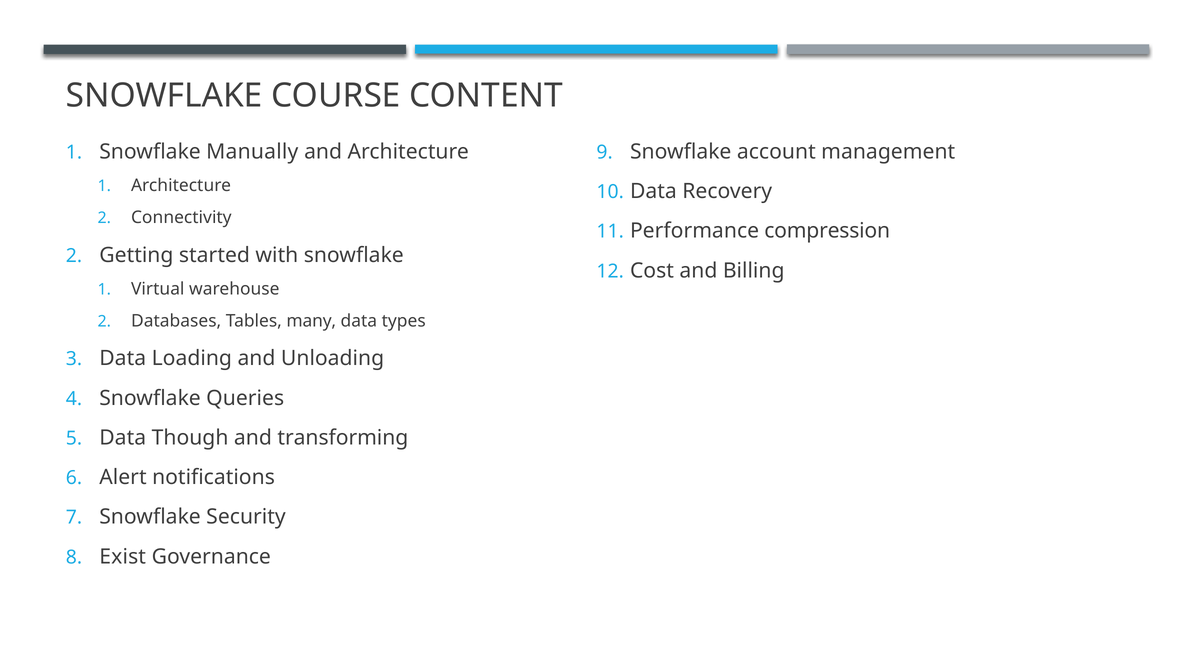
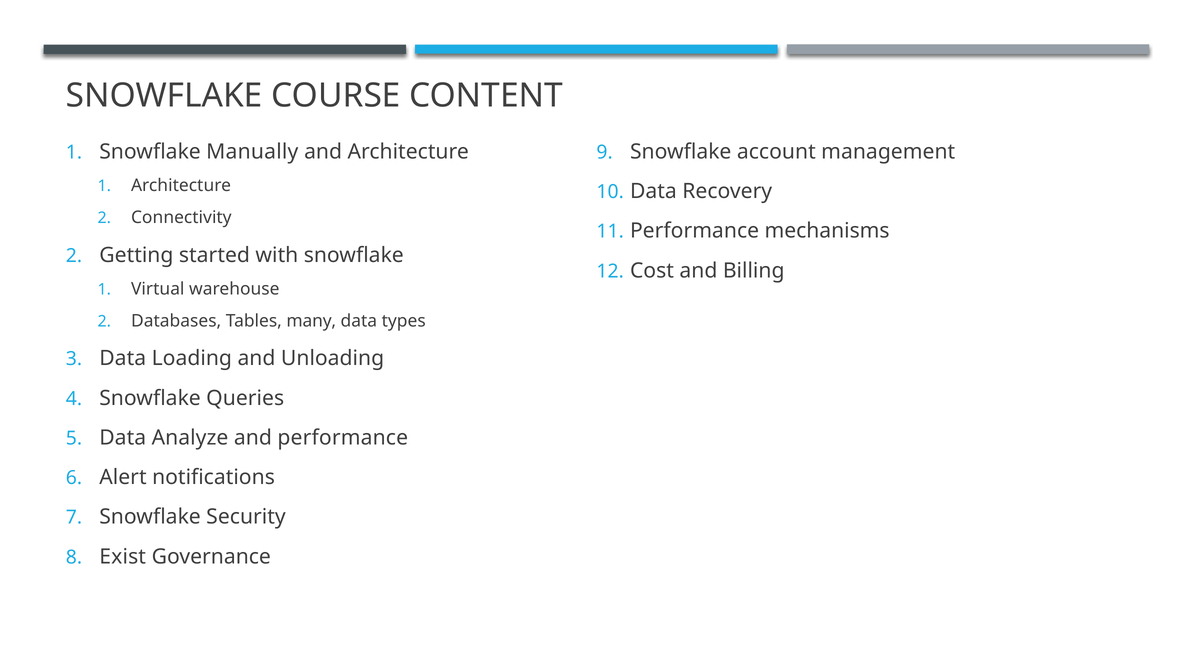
compression: compression -> mechanisms
Though: Though -> Analyze
and transforming: transforming -> performance
